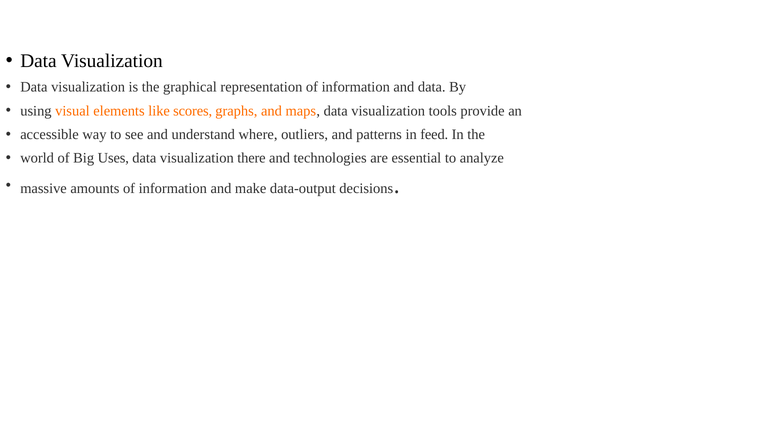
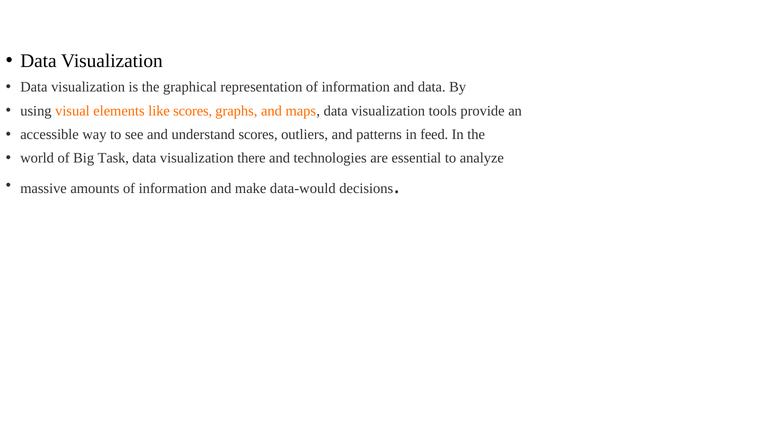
understand where: where -> scores
Uses: Uses -> Task
data-output: data-output -> data-would
